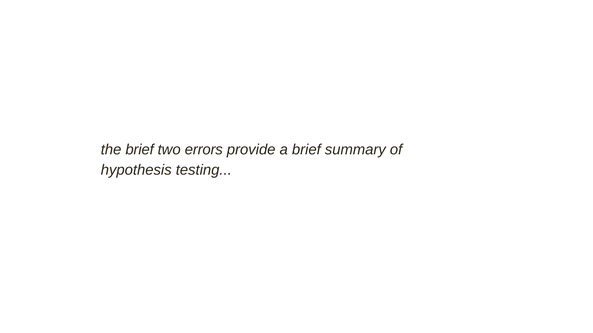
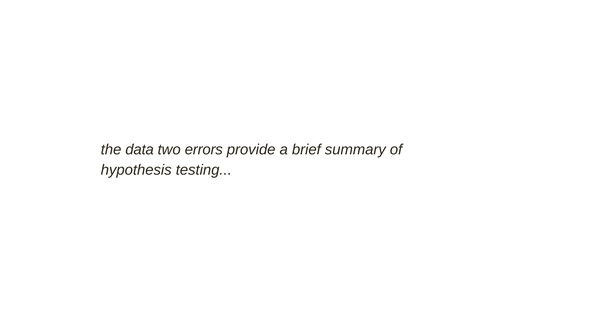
the brief: brief -> data
